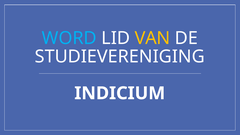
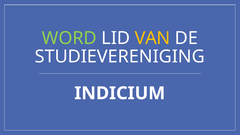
WORD colour: light blue -> light green
